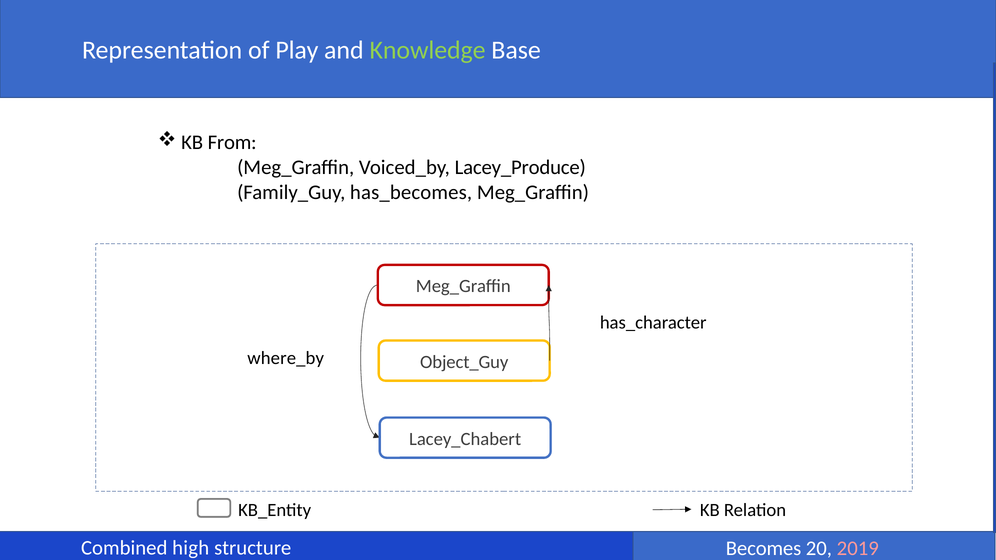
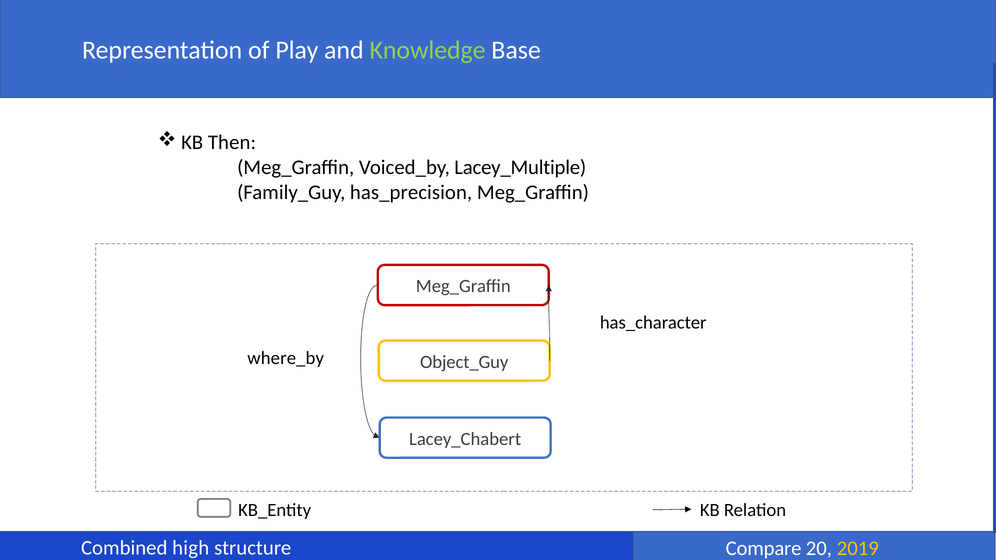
From: From -> Then
Lacey_Produce: Lacey_Produce -> Lacey_Multiple
has_becomes: has_becomes -> has_precision
Becomes: Becomes -> Compare
2019 colour: pink -> yellow
